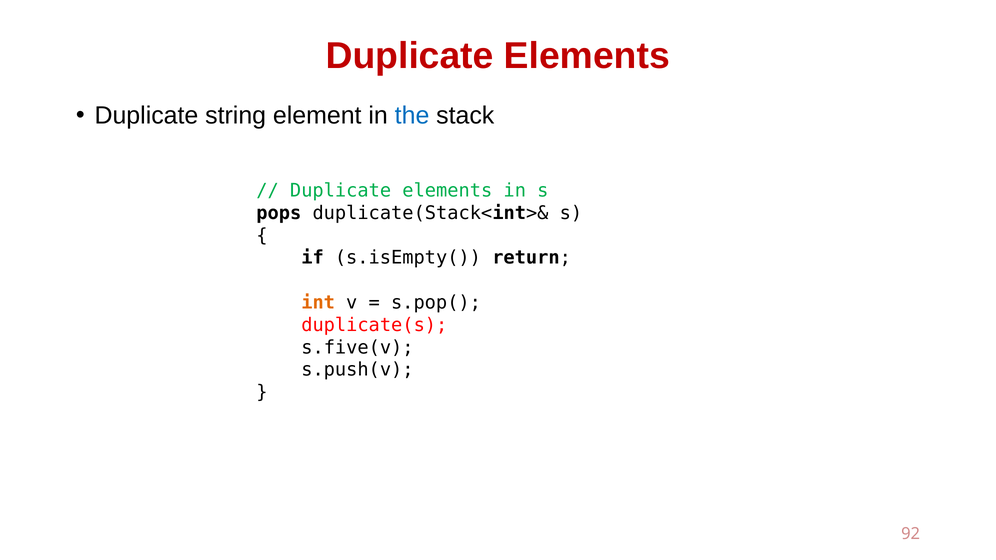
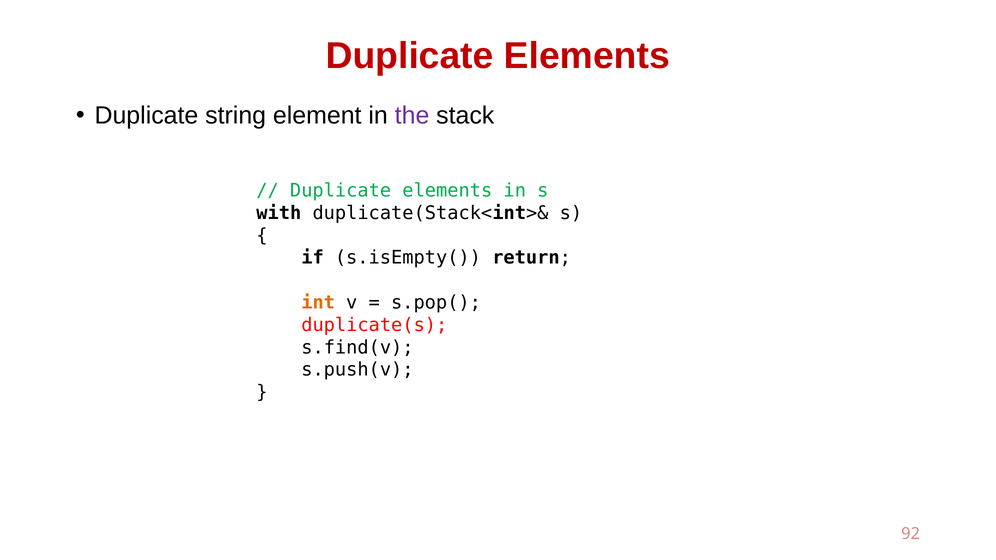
the colour: blue -> purple
pops: pops -> with
s.five(v: s.five(v -> s.find(v
